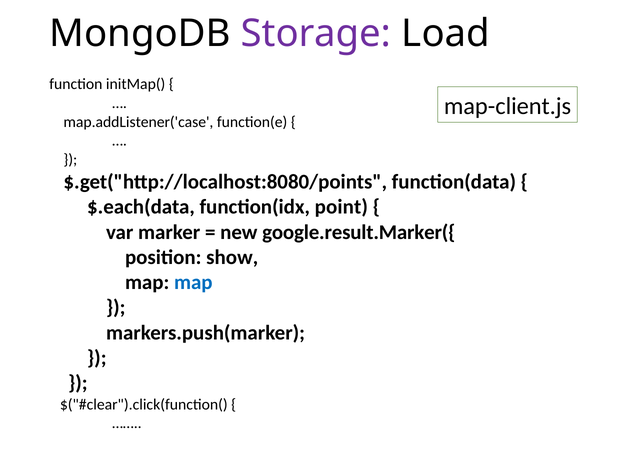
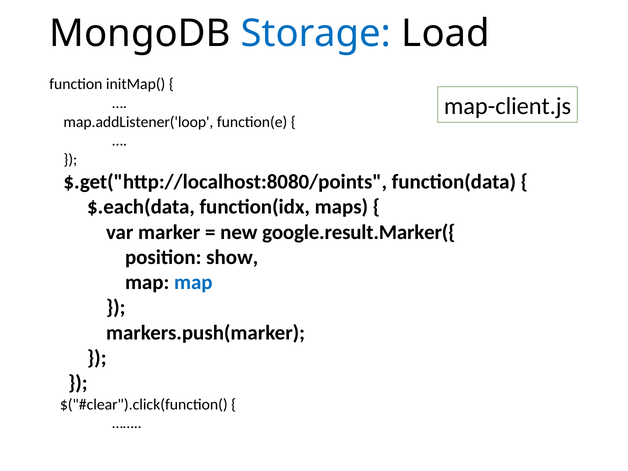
Storage colour: purple -> blue
map.addListener('case: map.addListener('case -> map.addListener('loop
point: point -> maps
